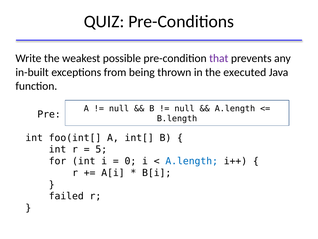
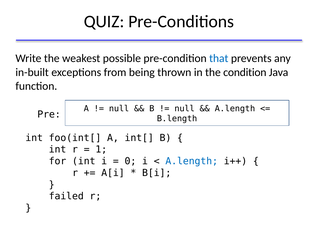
that colour: purple -> blue
executed: executed -> condition
5: 5 -> 1
